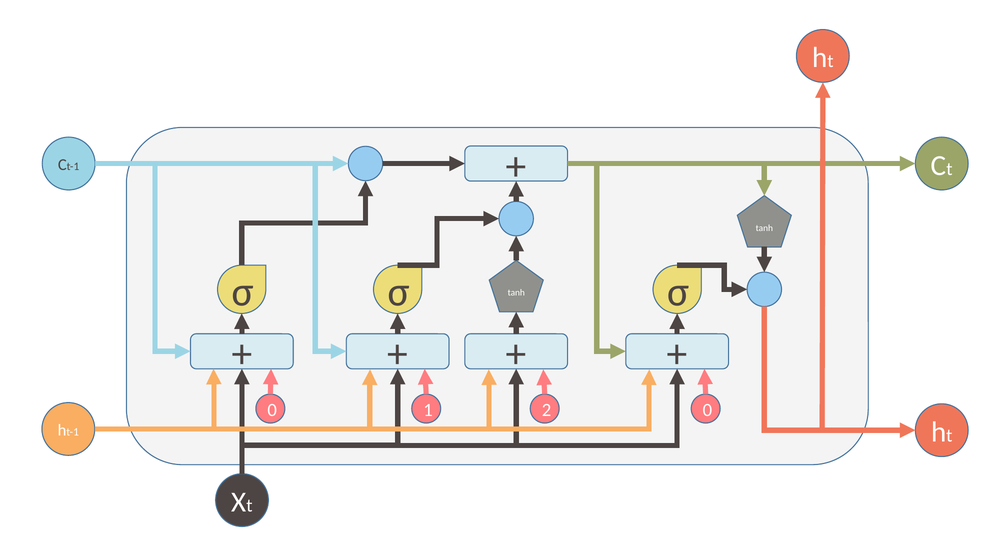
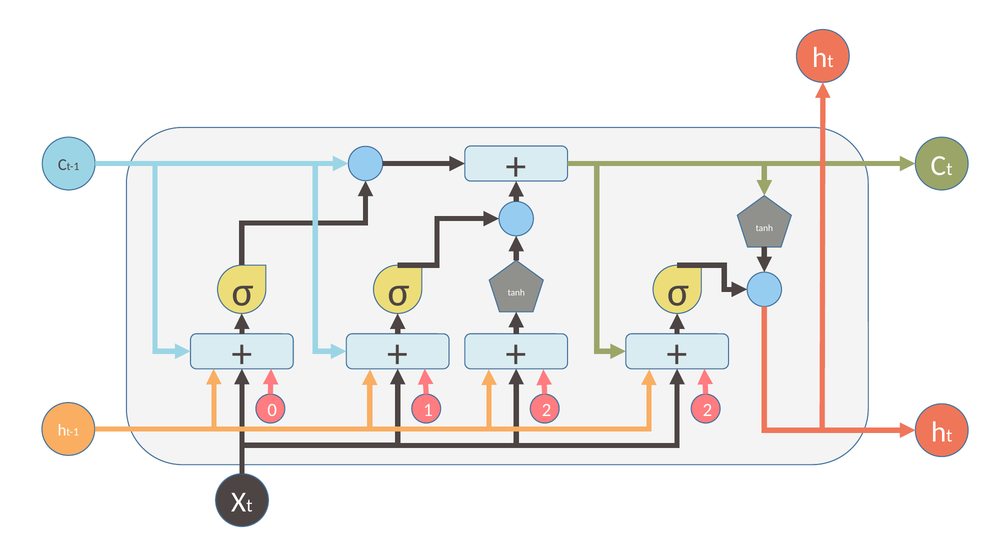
0 at (707, 410): 0 -> 2
